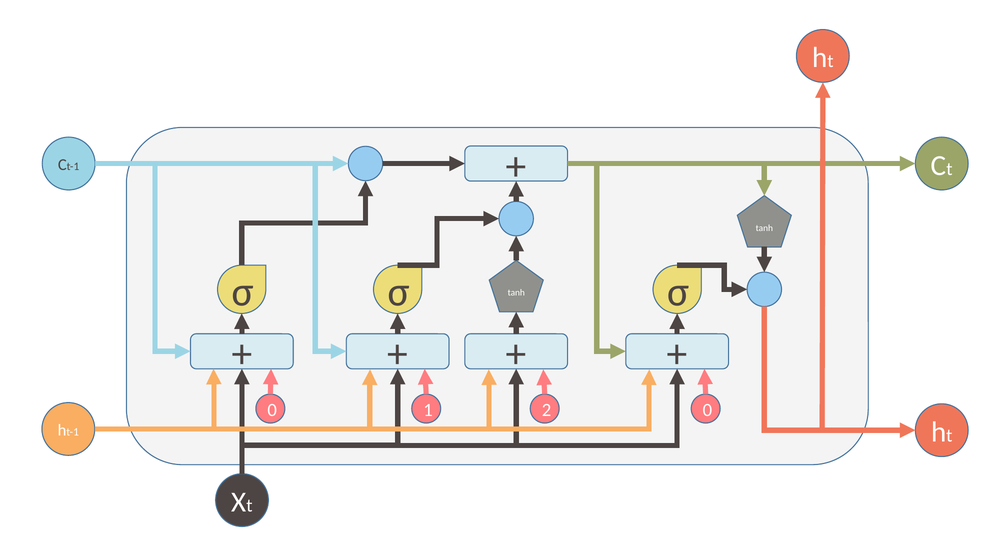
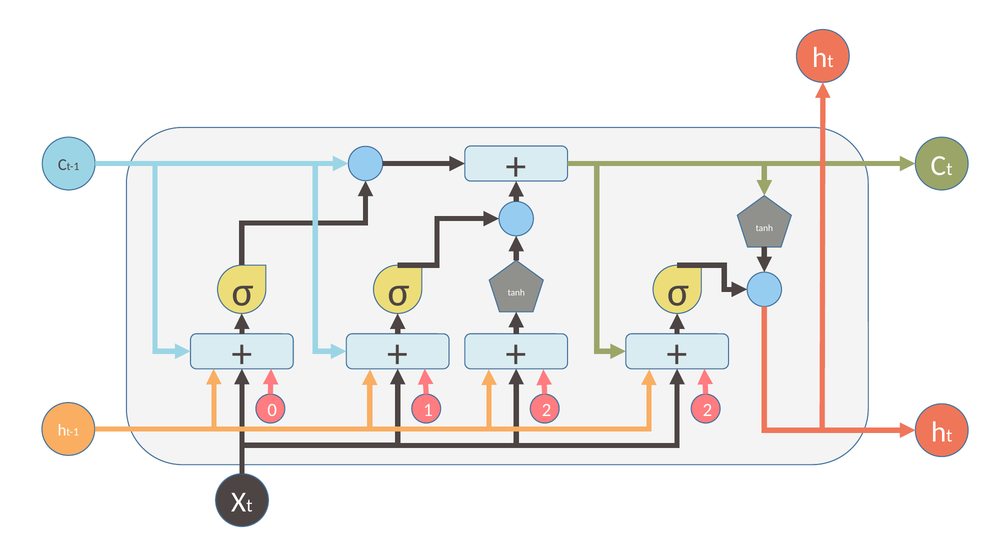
0 at (707, 410): 0 -> 2
